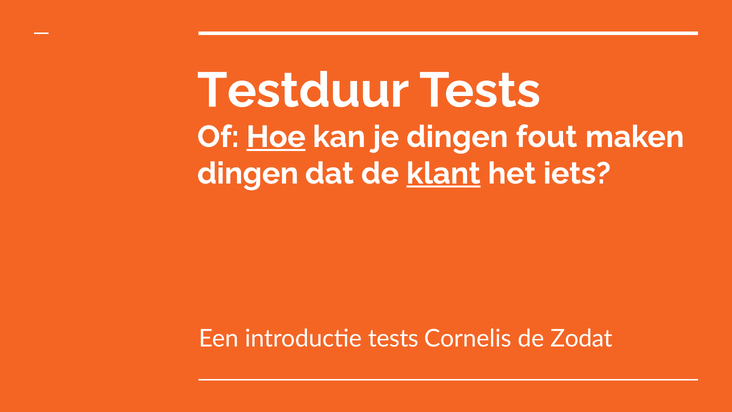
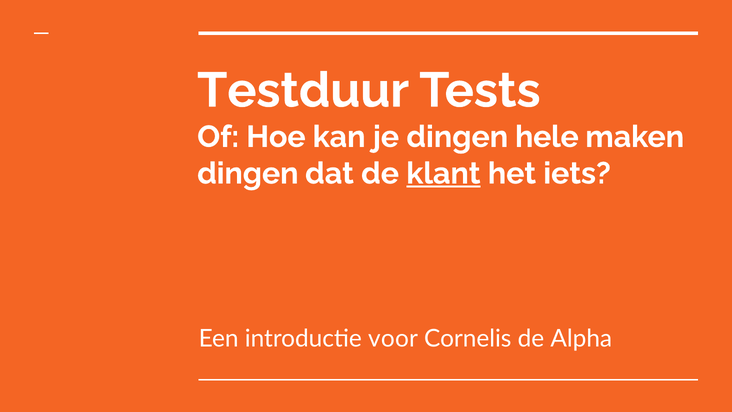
Hoe underline: present -> none
fout: fout -> hele
introductie tests: tests -> voor
Zodat: Zodat -> Alpha
